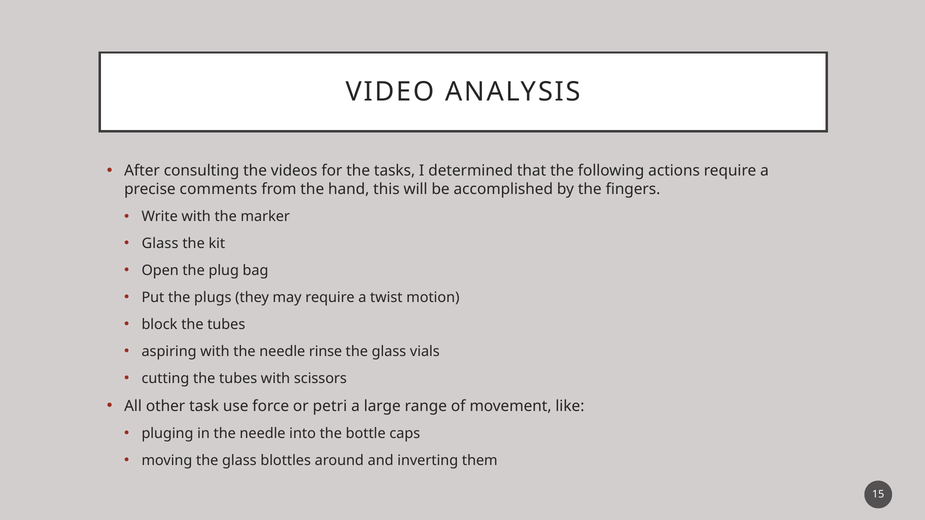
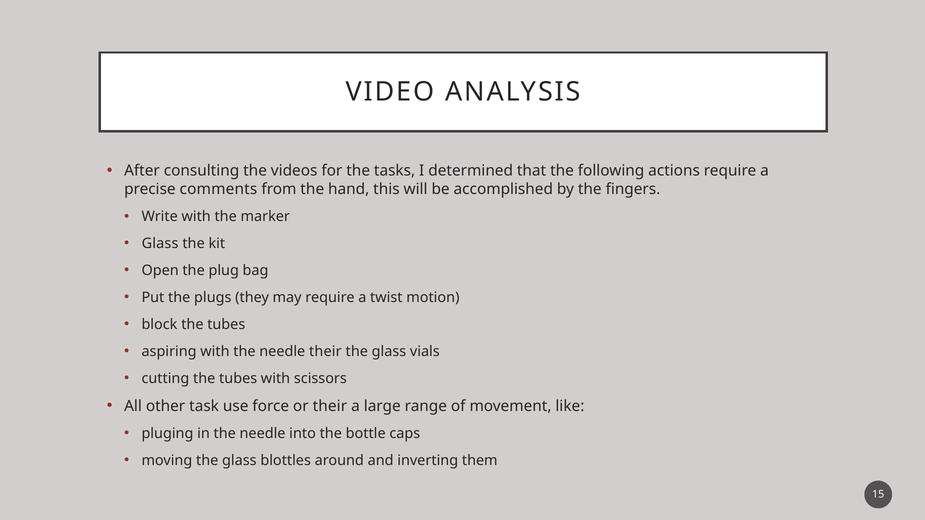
needle rinse: rinse -> their
or petri: petri -> their
